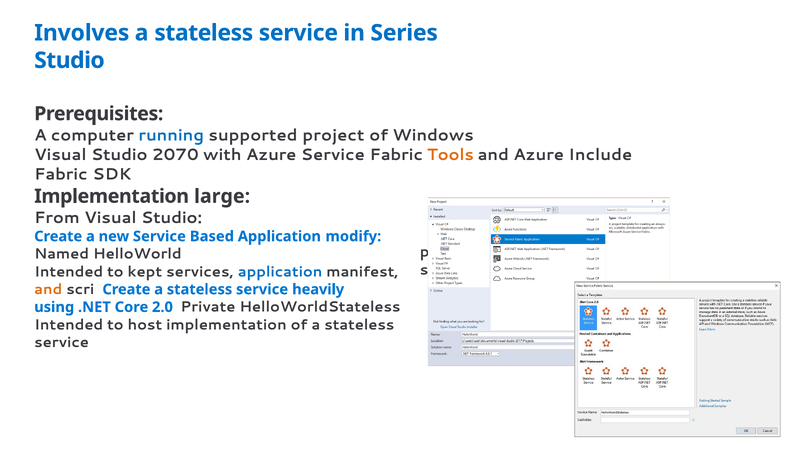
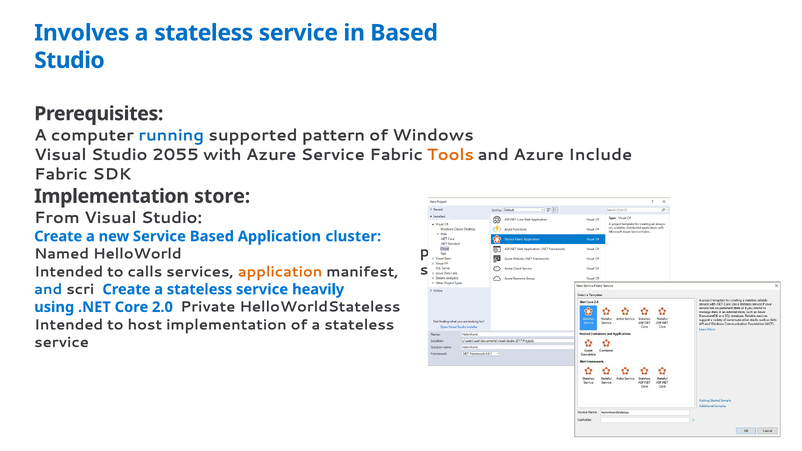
in Series: Series -> Based
project: project -> pattern
2070: 2070 -> 2055
large: large -> store
modify: modify -> cluster
kept: kept -> calls
application at (280, 272) colour: blue -> orange
and at (48, 290) colour: orange -> blue
